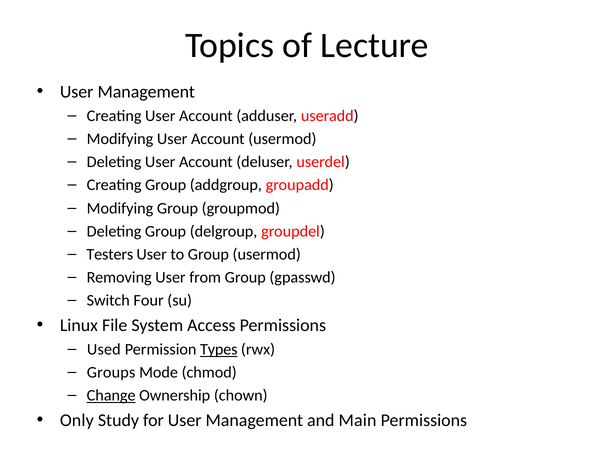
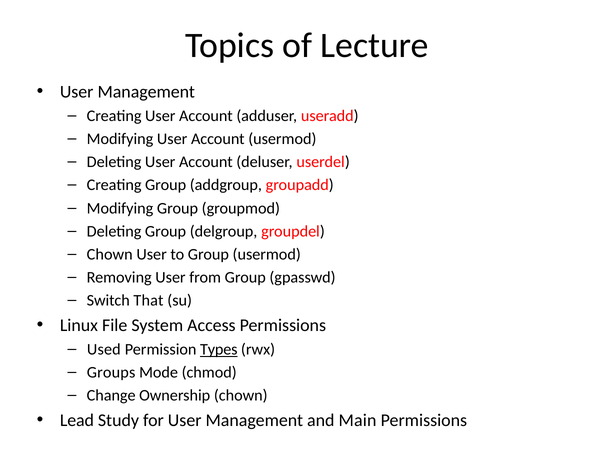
Testers at (110, 255): Testers -> Chown
Four: Four -> That
Change underline: present -> none
Only: Only -> Lead
